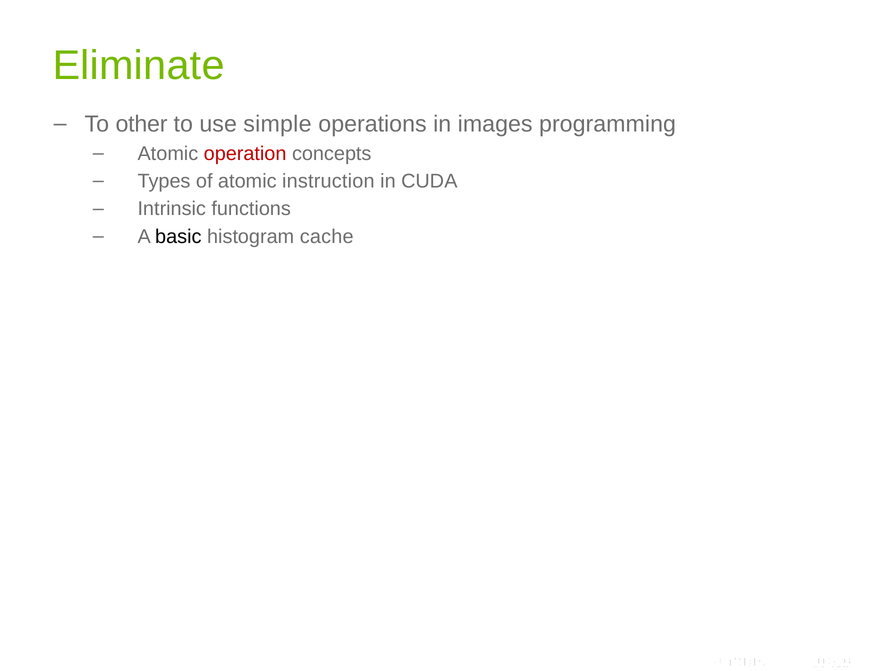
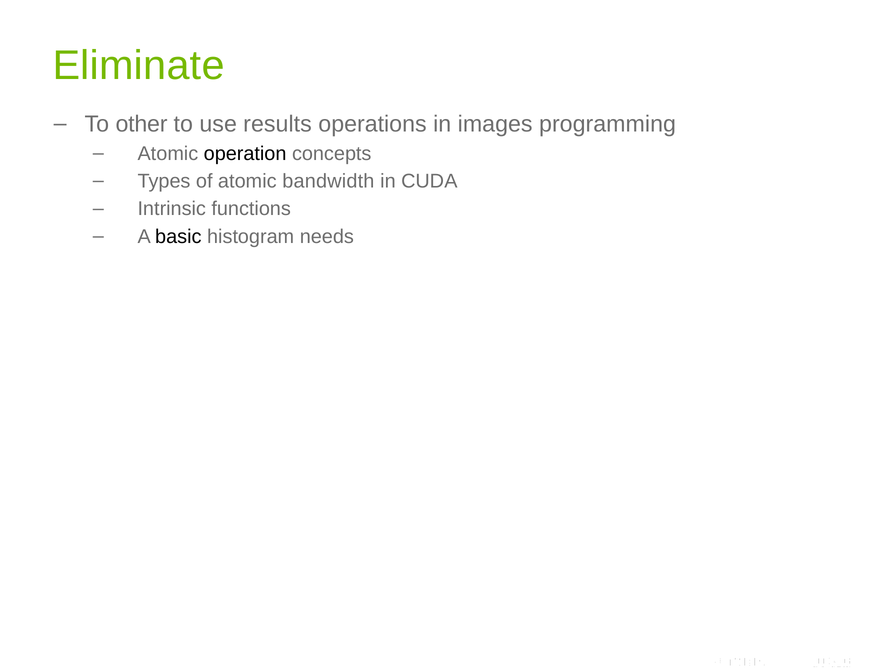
simple: simple -> results
operation colour: red -> black
instruction: instruction -> bandwidth
cache: cache -> needs
